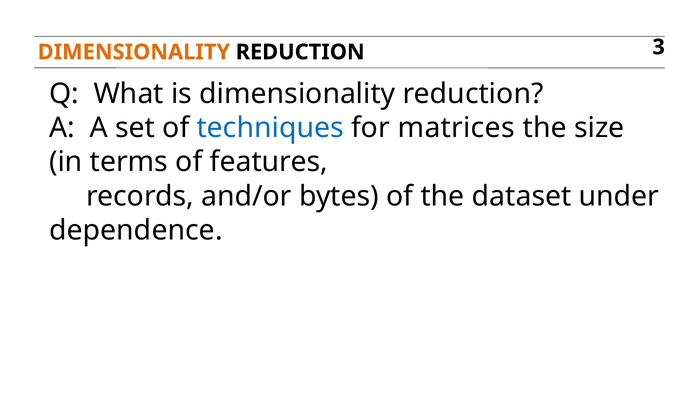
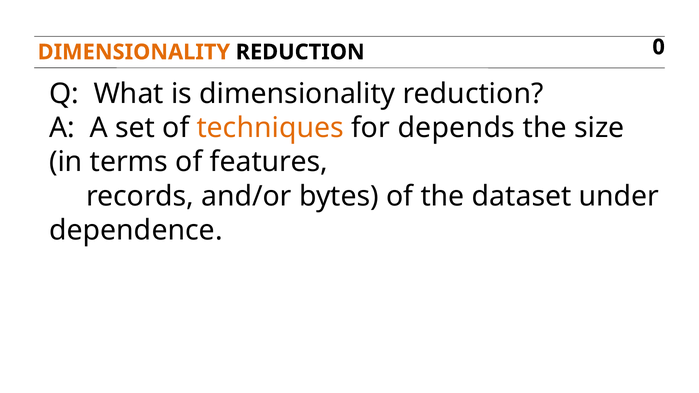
3: 3 -> 0
techniques colour: blue -> orange
matrices: matrices -> depends
